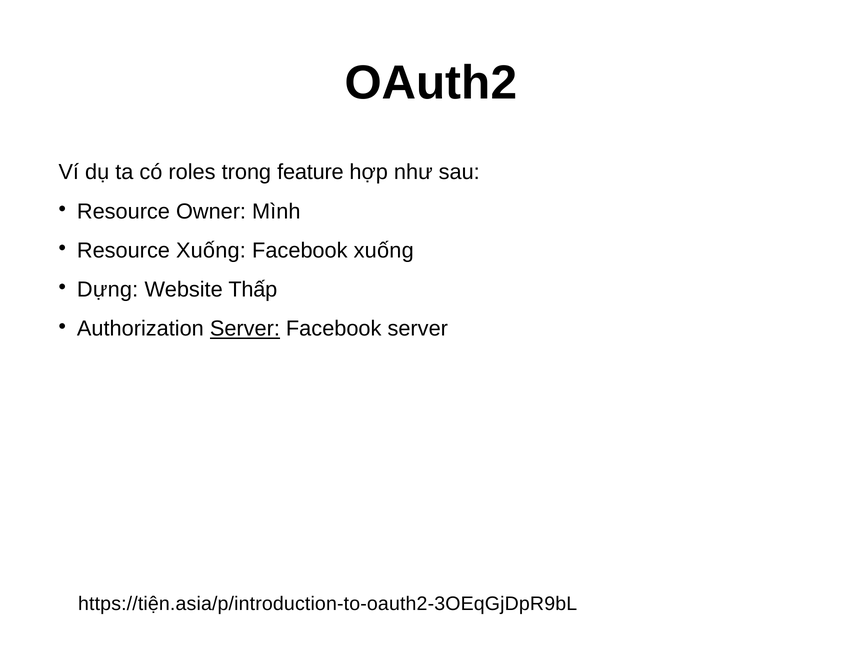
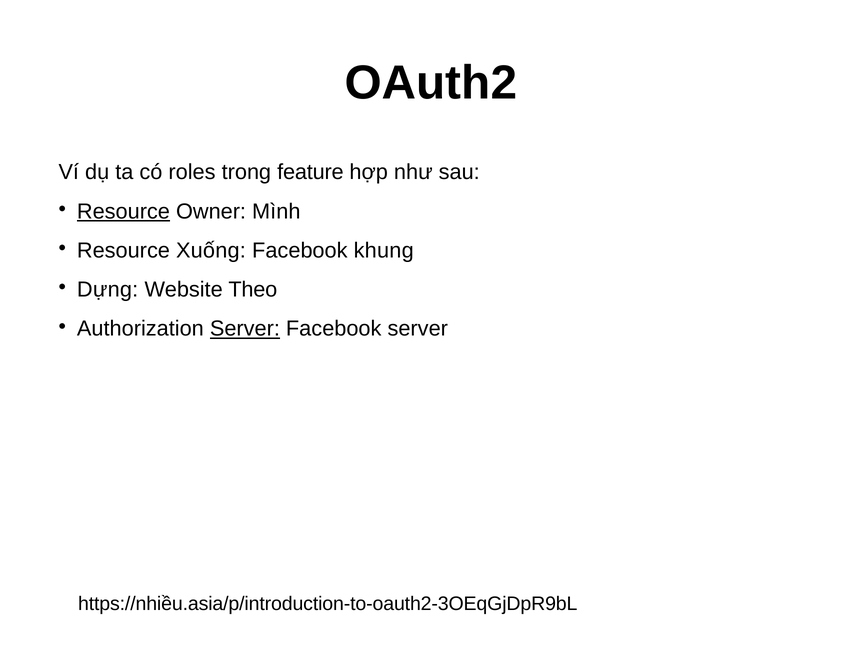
Resource at (123, 211) underline: none -> present
Facebook xuống: xuống -> khung
Thấp: Thấp -> Theo
https://tiện.asia/p/introduction-to-oauth2-3OEqGjDpR9bL: https://tiện.asia/p/introduction-to-oauth2-3OEqGjDpR9bL -> https://nhiều.asia/p/introduction-to-oauth2-3OEqGjDpR9bL
